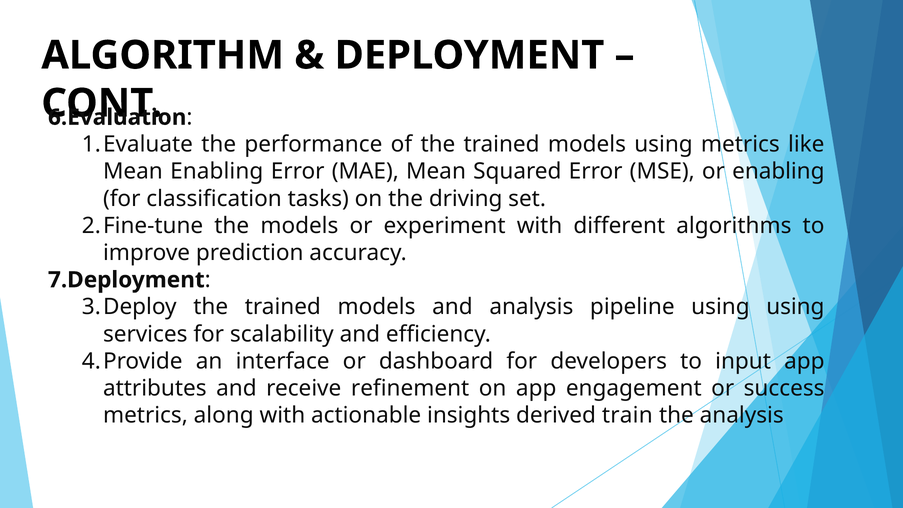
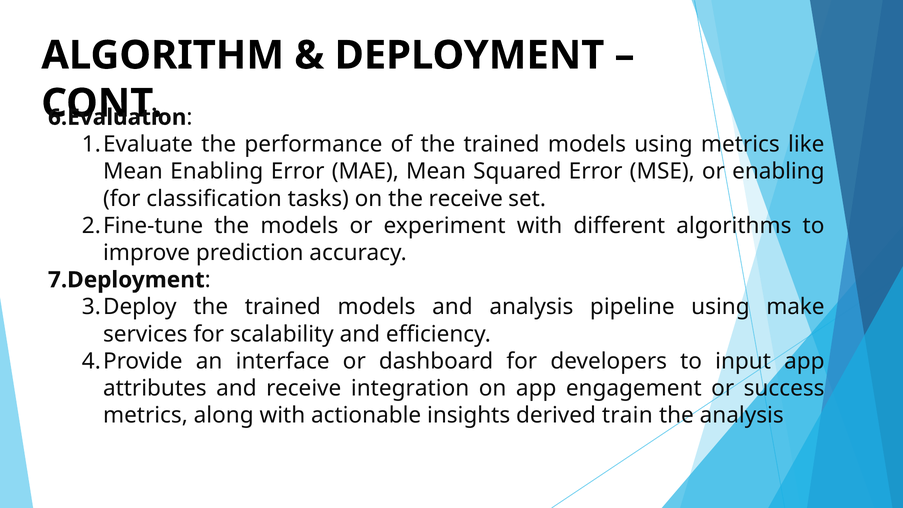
the driving: driving -> receive
using using: using -> make
refinement: refinement -> integration
